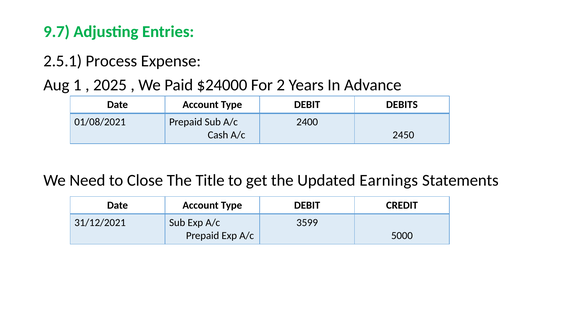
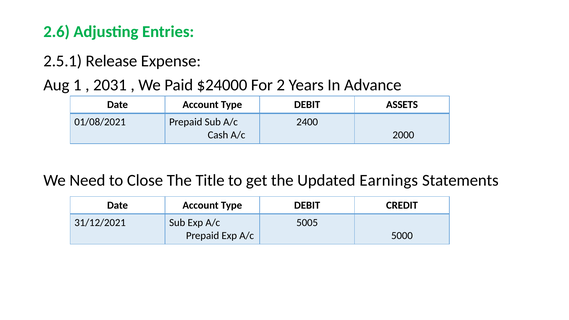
9.7: 9.7 -> 2.6
Process: Process -> Release
2025: 2025 -> 2031
DEBITS: DEBITS -> ASSETS
2450: 2450 -> 2000
3599: 3599 -> 5005
